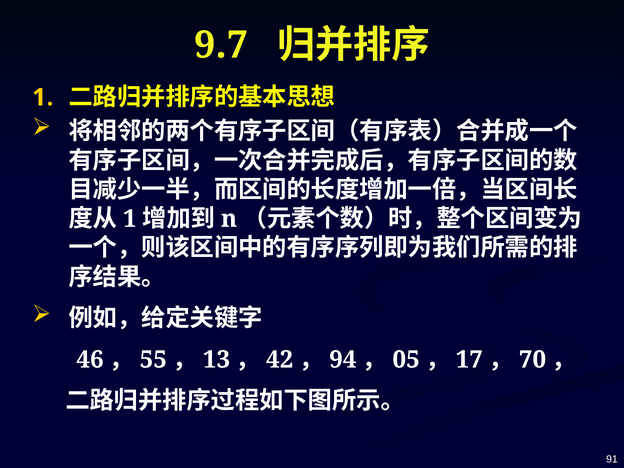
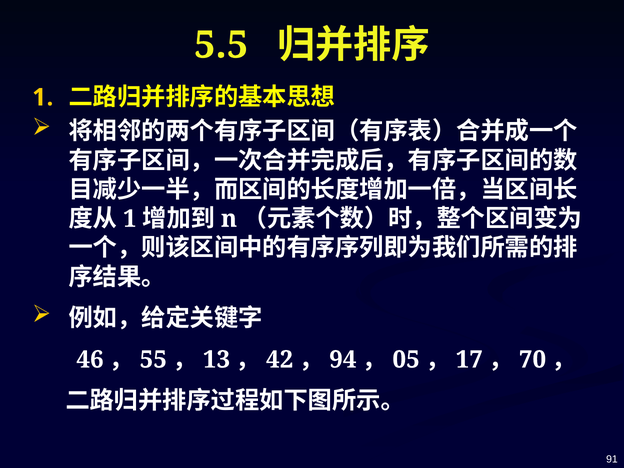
9.7: 9.7 -> 5.5
